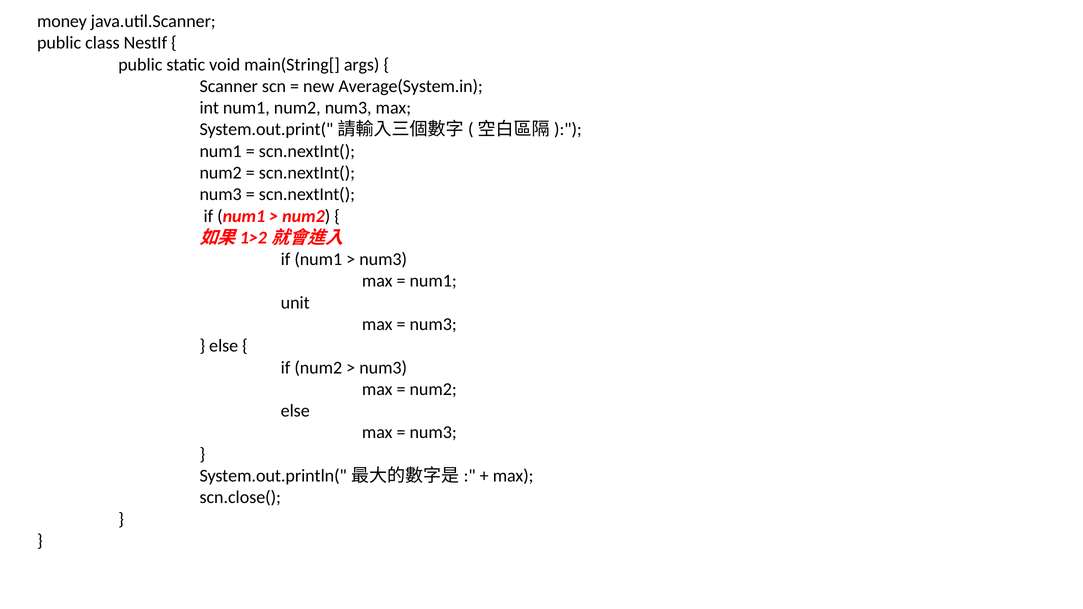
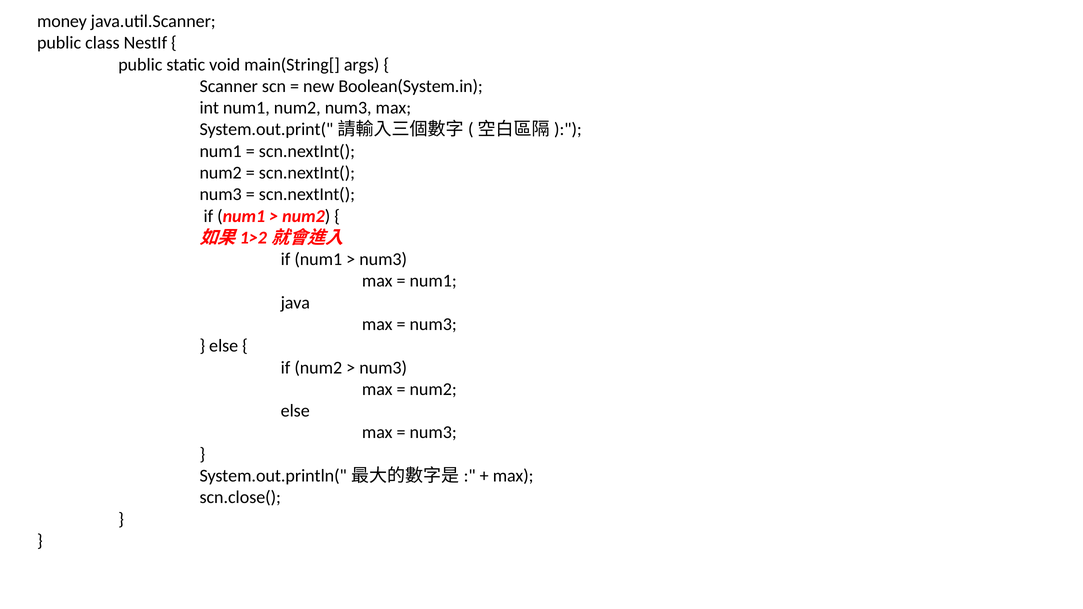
Average(System.in: Average(System.in -> Boolean(System.in
unit: unit -> java
